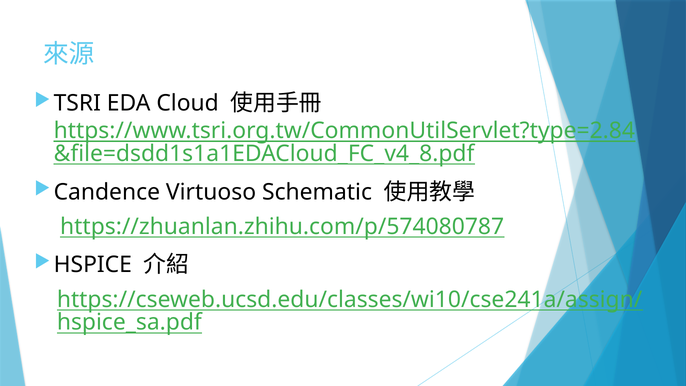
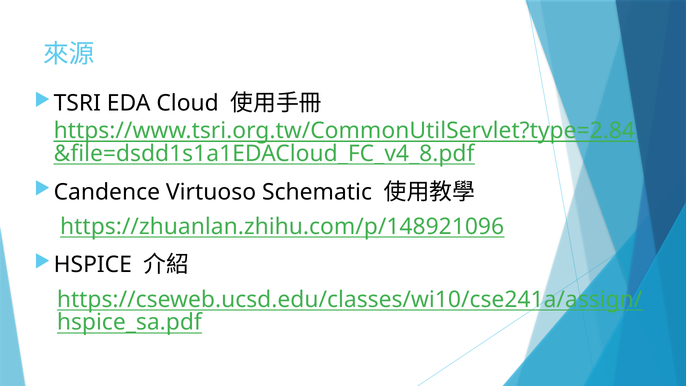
https://zhuanlan.zhihu.com/p/574080787: https://zhuanlan.zhihu.com/p/574080787 -> https://zhuanlan.zhihu.com/p/148921096
